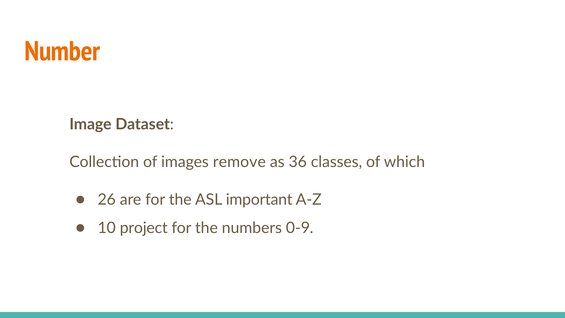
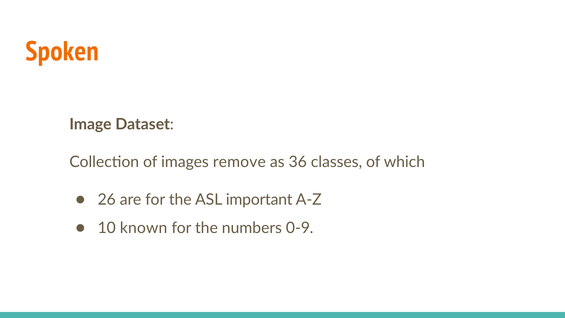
Number: Number -> Spoken
project: project -> known
